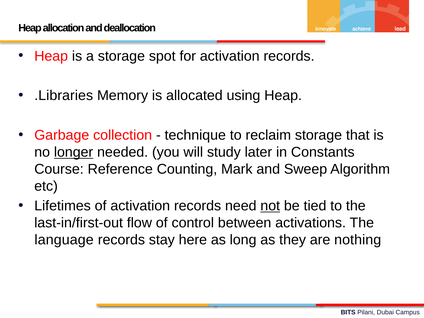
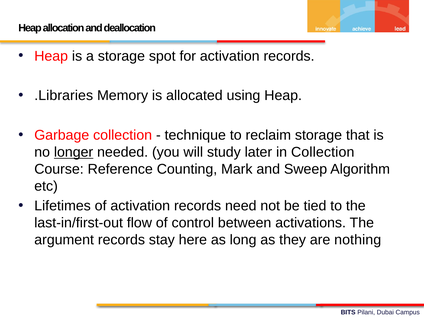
in Constants: Constants -> Collection
not underline: present -> none
language: language -> argument
